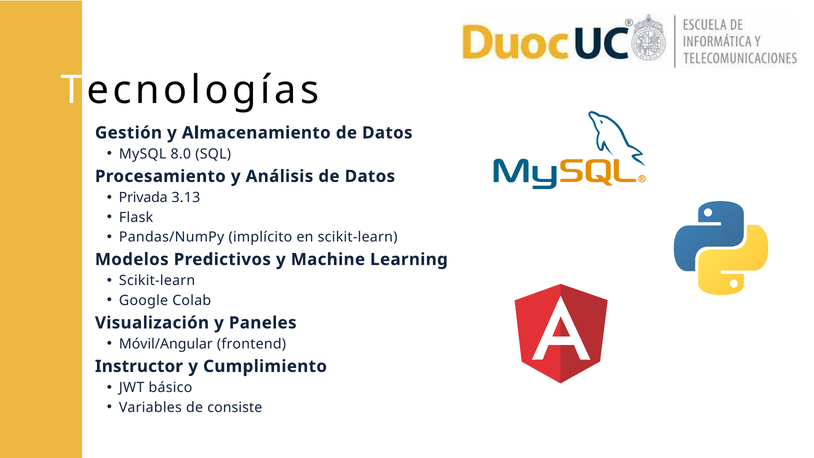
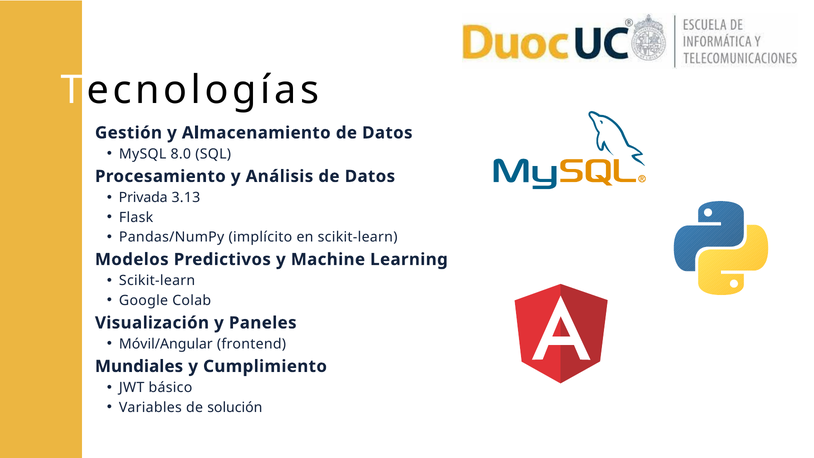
Instructor: Instructor -> Mundiales
consiste: consiste -> solución
